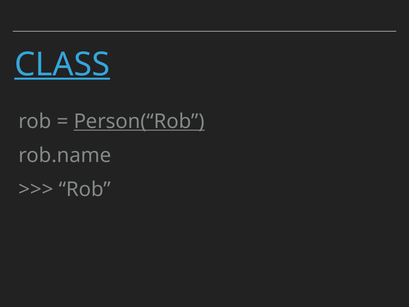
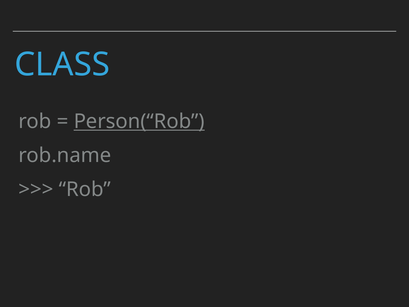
CLASS underline: present -> none
